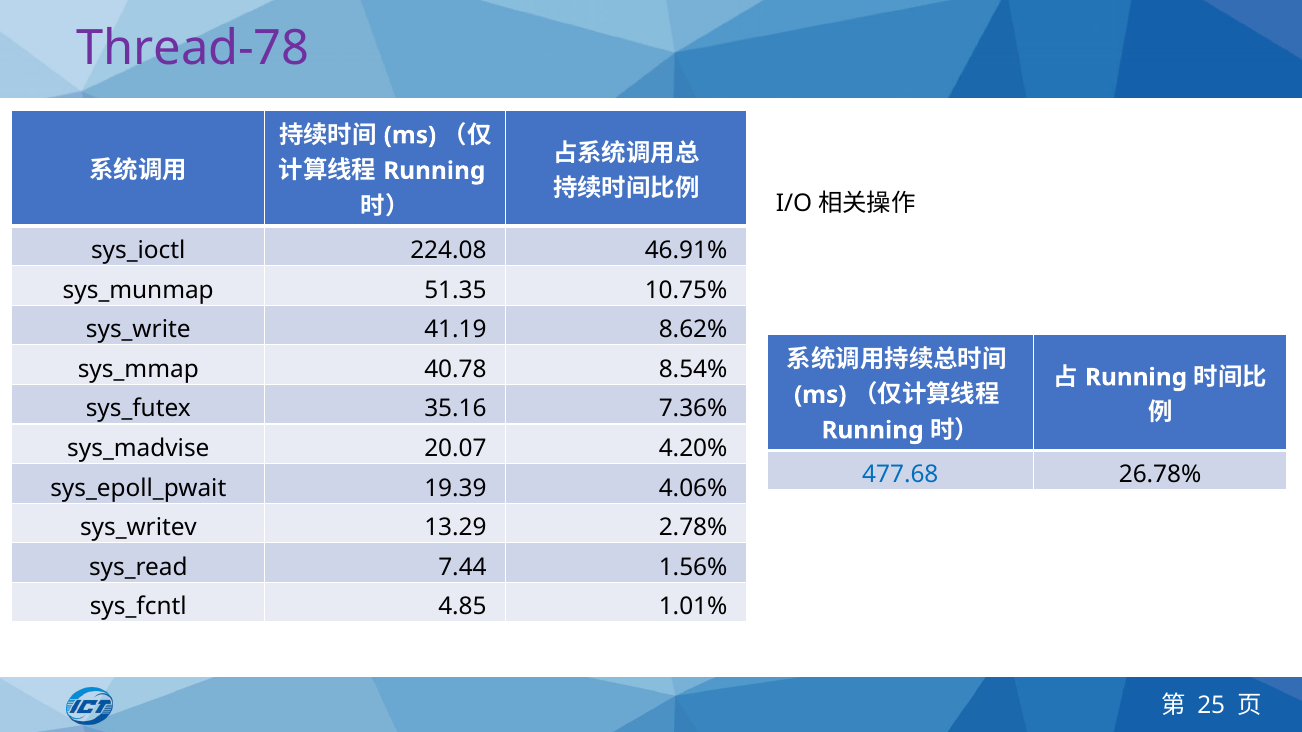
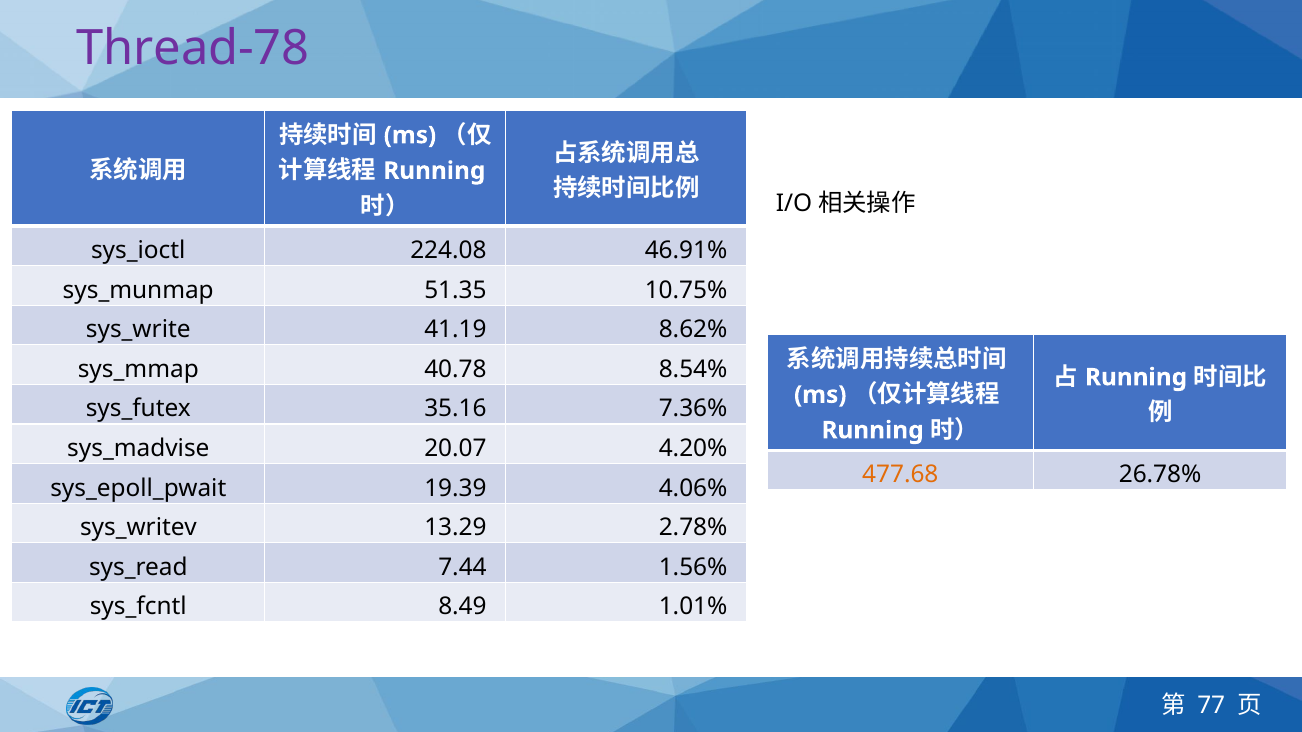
477.68 colour: blue -> orange
4.85: 4.85 -> 8.49
25: 25 -> 77
